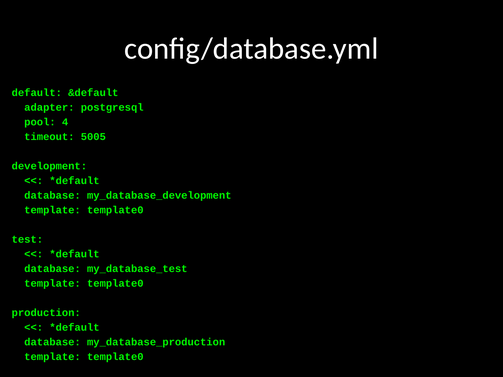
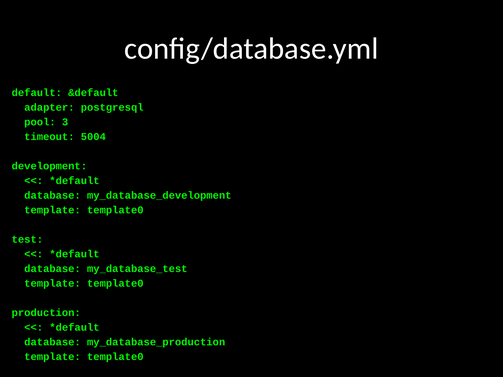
4: 4 -> 3
5005: 5005 -> 5004
